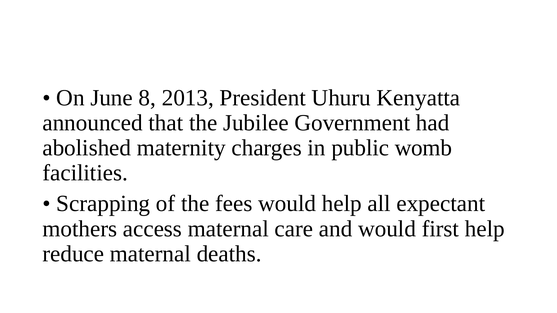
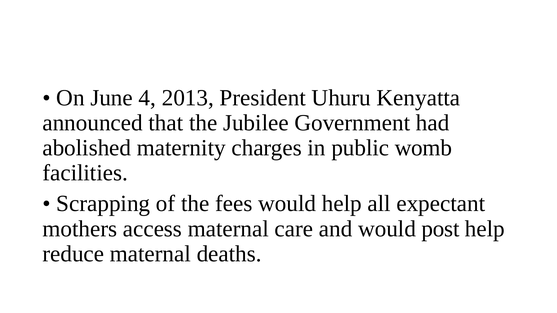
8: 8 -> 4
first: first -> post
